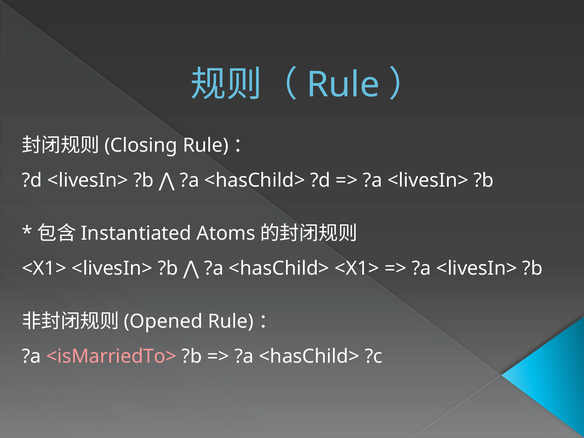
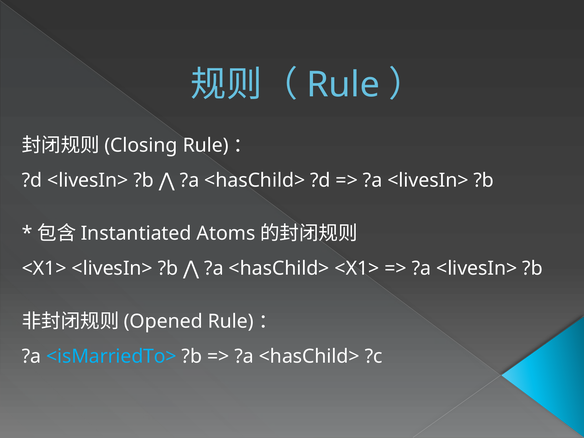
<isMarriedTo> colour: pink -> light blue
